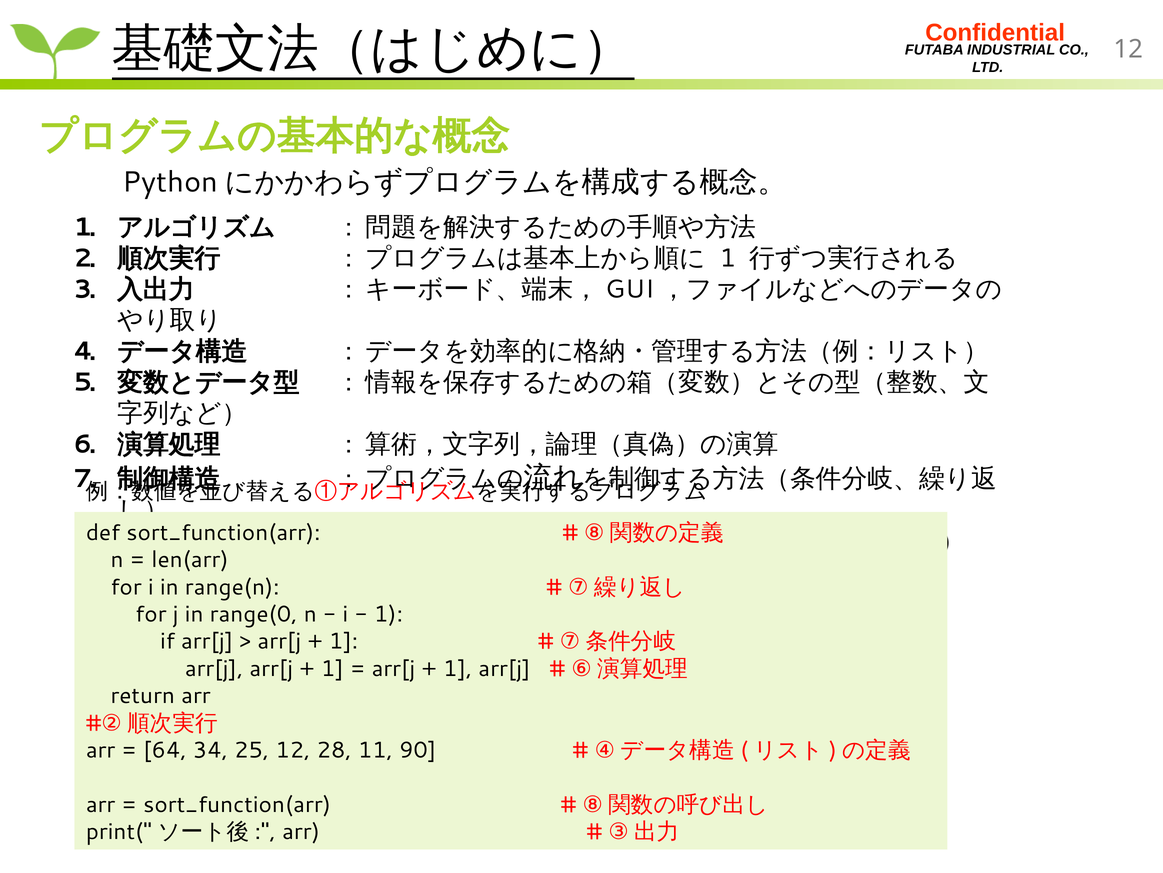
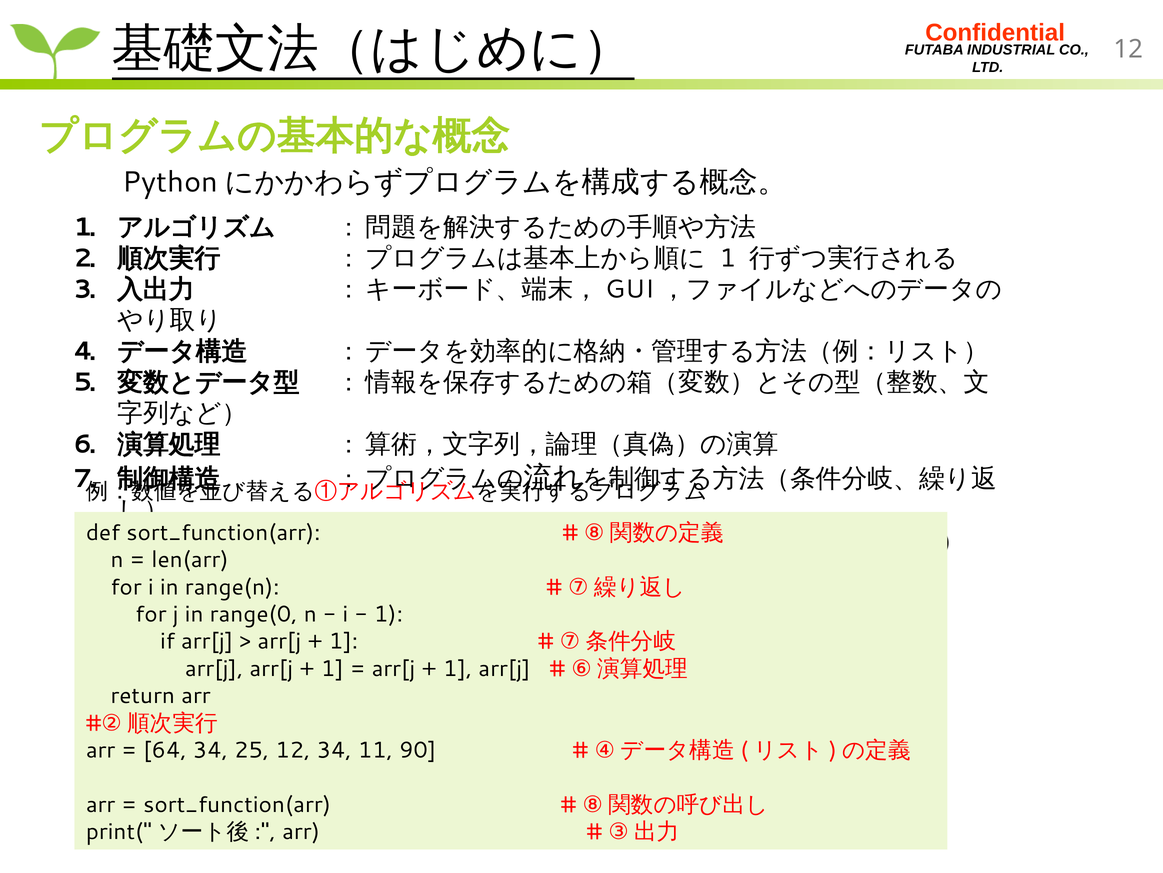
12 28: 28 -> 34
